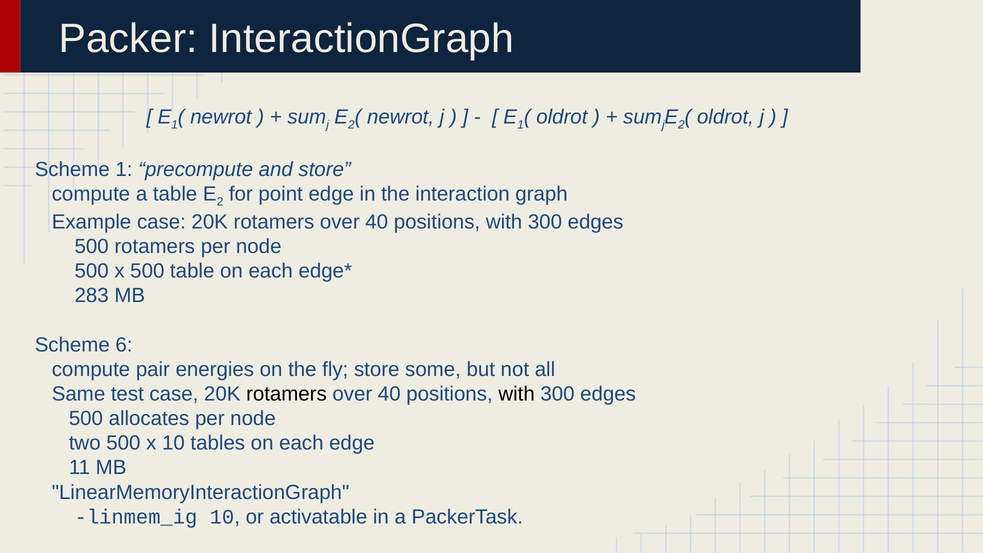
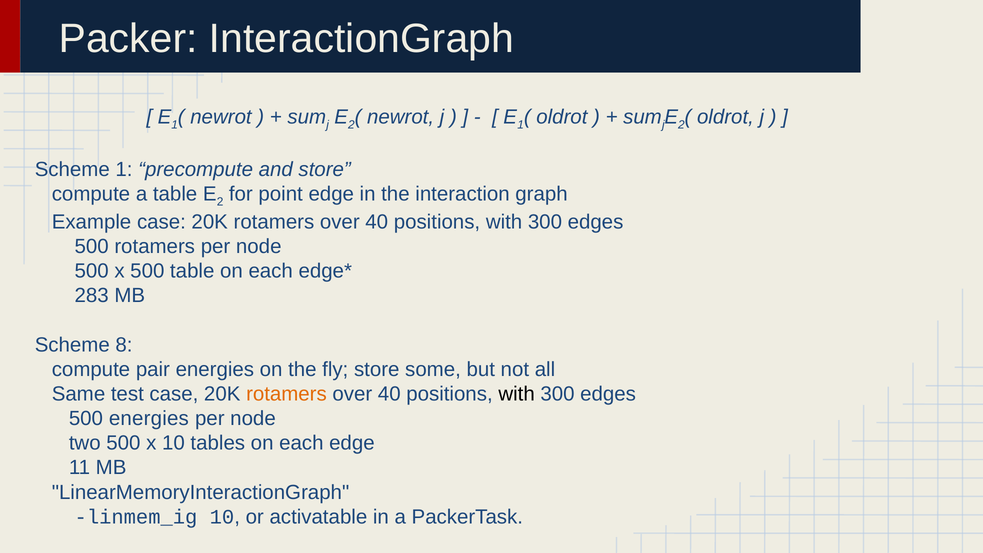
6: 6 -> 8
rotamers at (286, 394) colour: black -> orange
500 allocates: allocates -> energies
